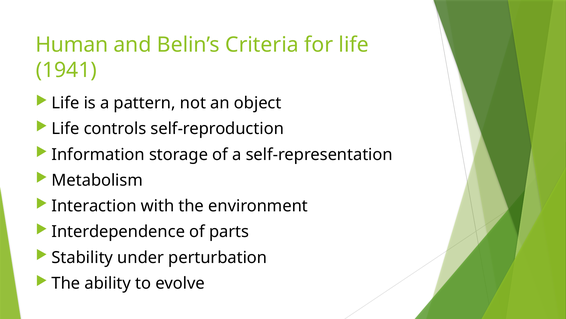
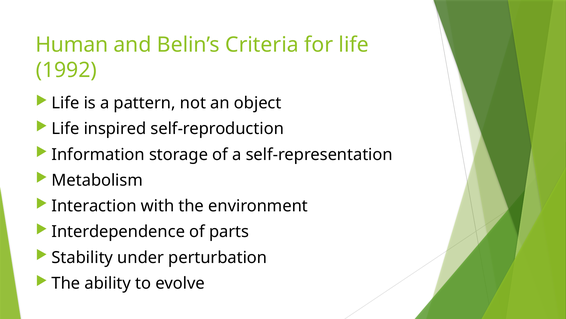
1941: 1941 -> 1992
controls: controls -> inspired
